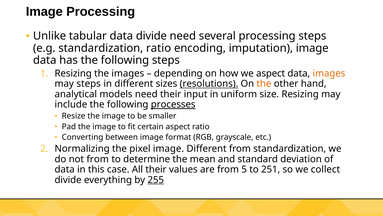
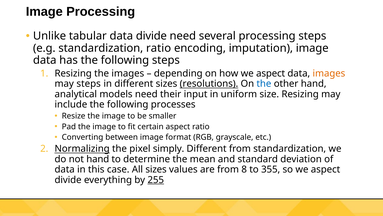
the at (264, 84) colour: orange -> blue
processes underline: present -> none
Normalizing underline: none -> present
pixel image: image -> simply
not from: from -> hand
All their: their -> sizes
5: 5 -> 8
251: 251 -> 355
so we collect: collect -> aspect
